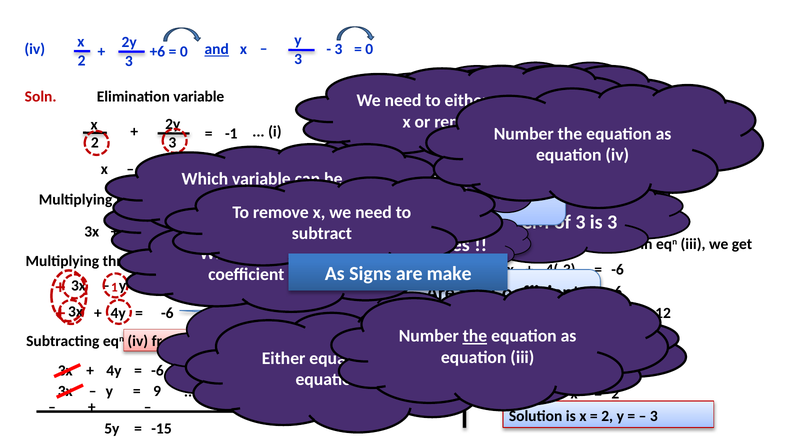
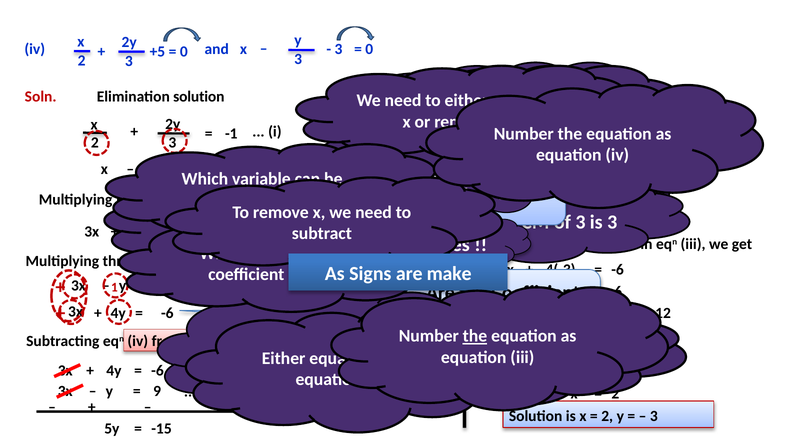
and at (217, 49) underline: present -> none
+6: +6 -> +5
Elimination variable: variable -> solution
